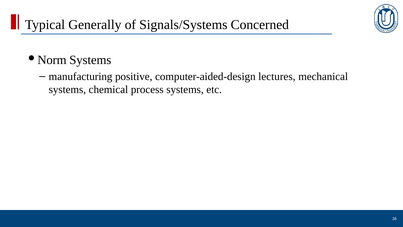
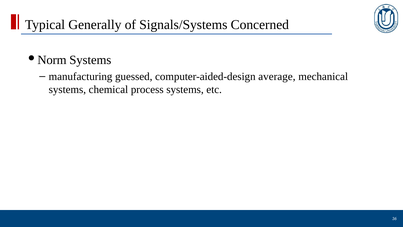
positive: positive -> guessed
lectures: lectures -> average
